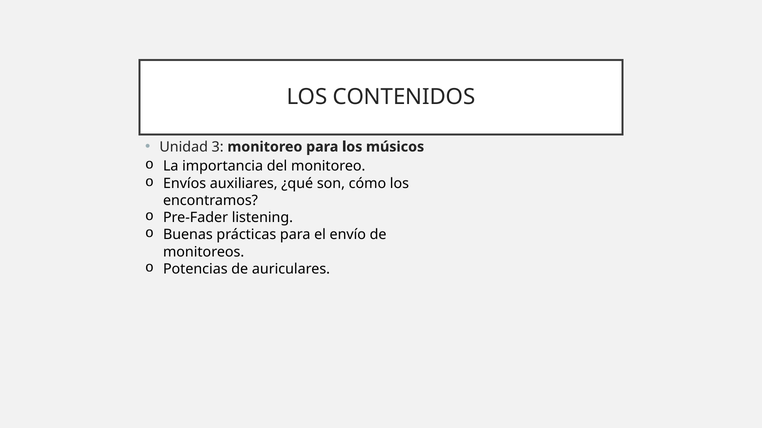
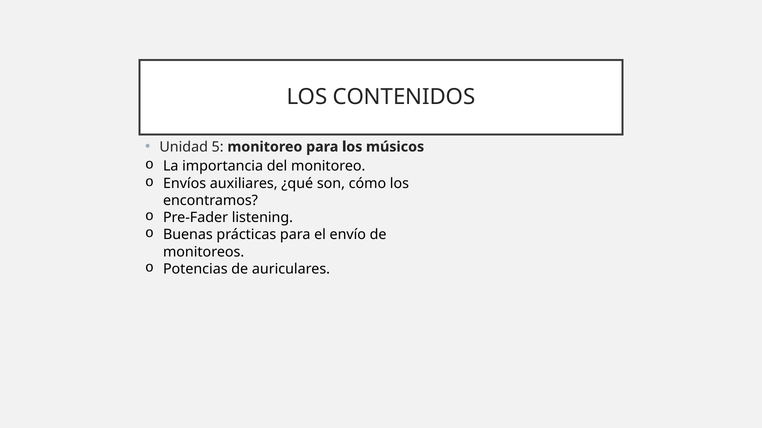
3: 3 -> 5
